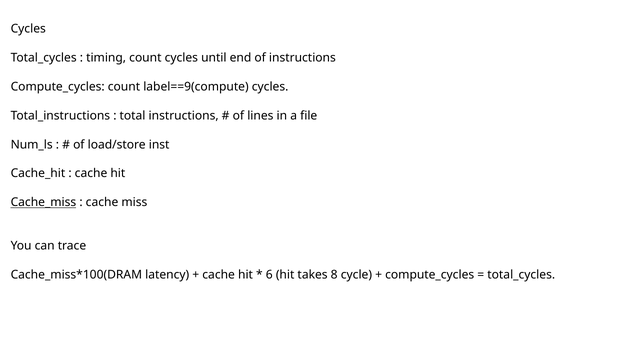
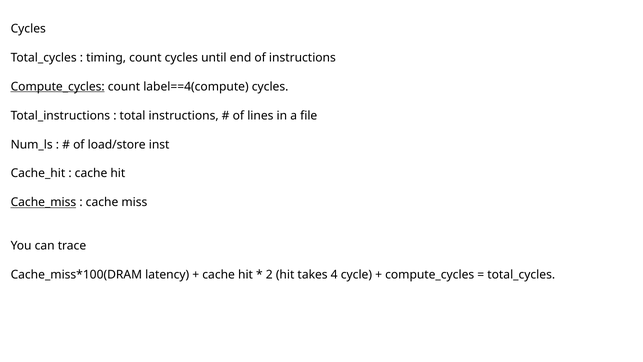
Compute_cycles at (58, 87) underline: none -> present
label==9(compute: label==9(compute -> label==4(compute
6: 6 -> 2
8: 8 -> 4
